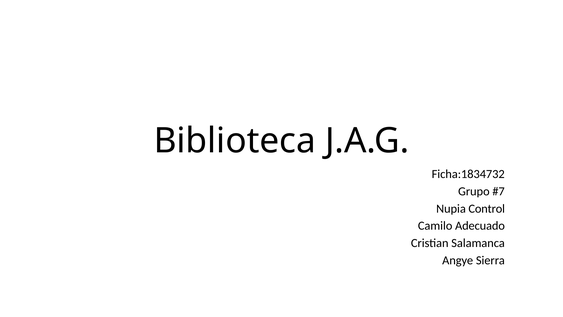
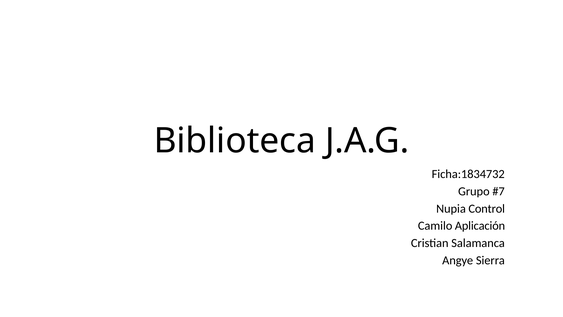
Adecuado: Adecuado -> Aplicación
